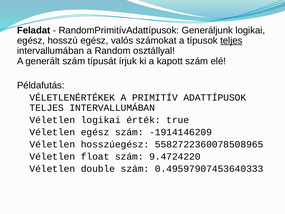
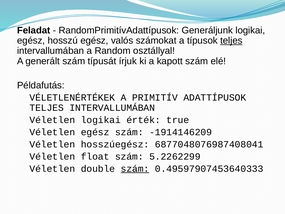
5582722360078508965: 5582722360078508965 -> 6877048076987408041
9.4724220: 9.4724220 -> 5.2262299
szám at (135, 168) underline: none -> present
